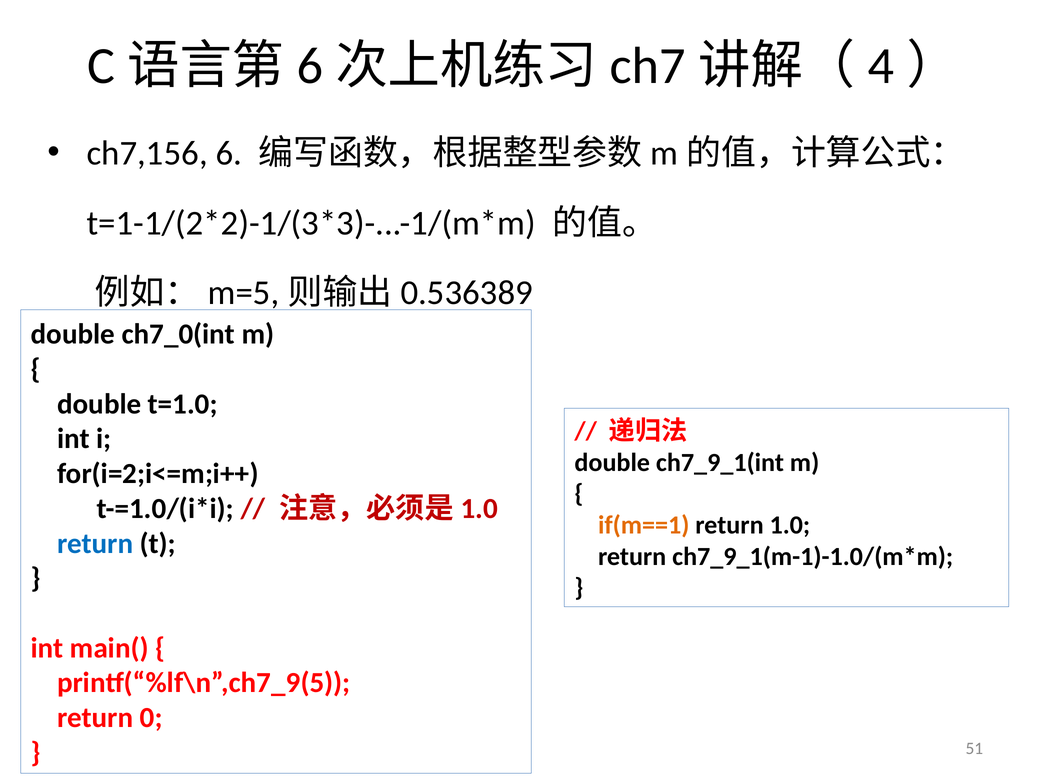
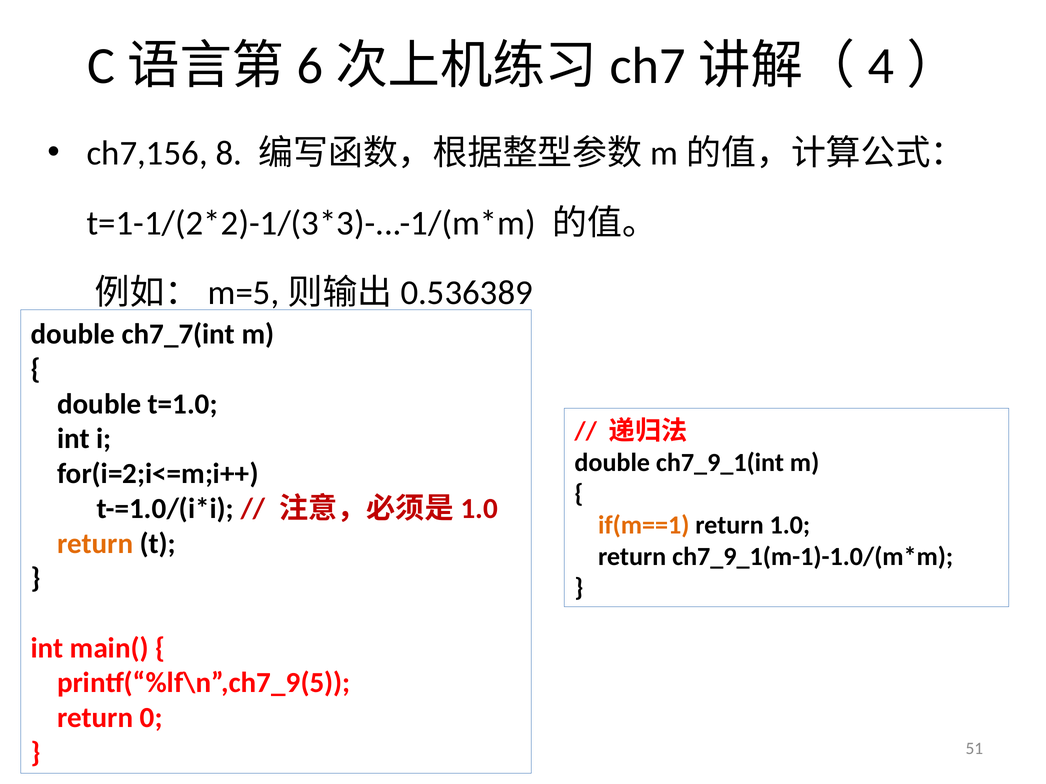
6: 6 -> 8
ch7_0(int: ch7_0(int -> ch7_7(int
return at (95, 544) colour: blue -> orange
